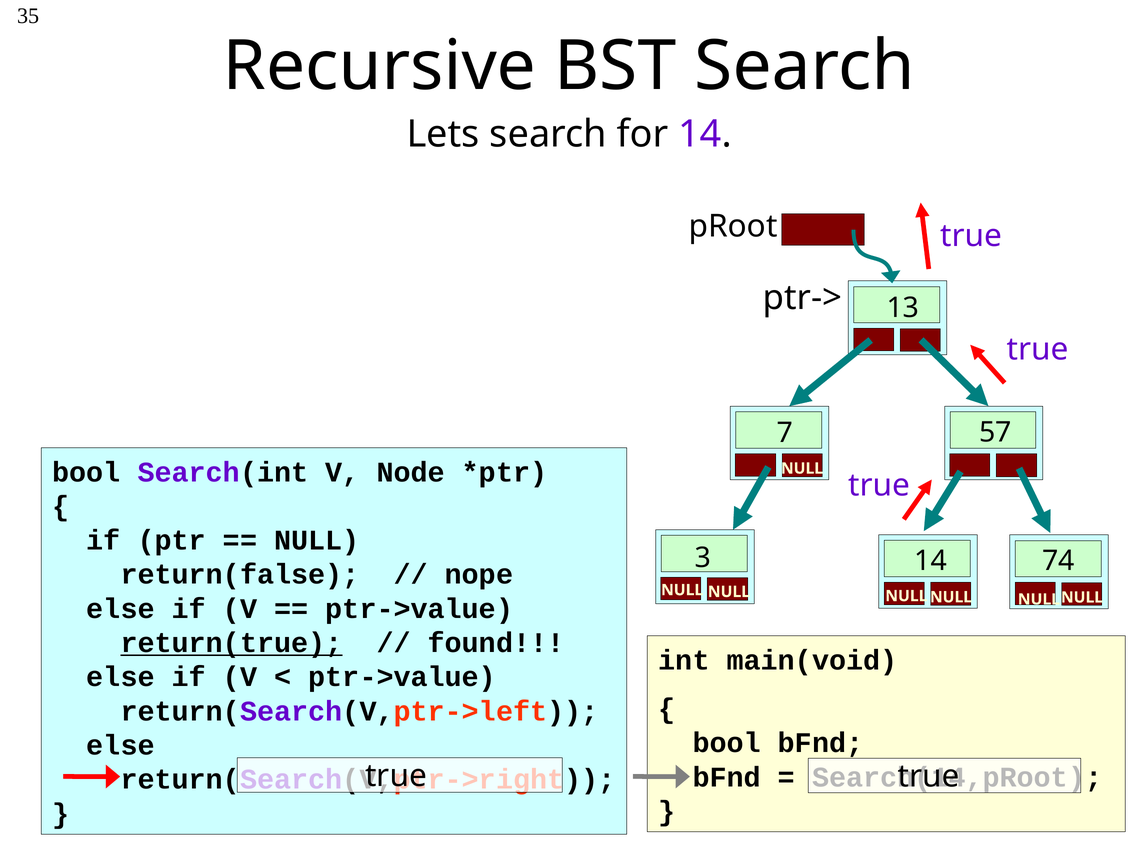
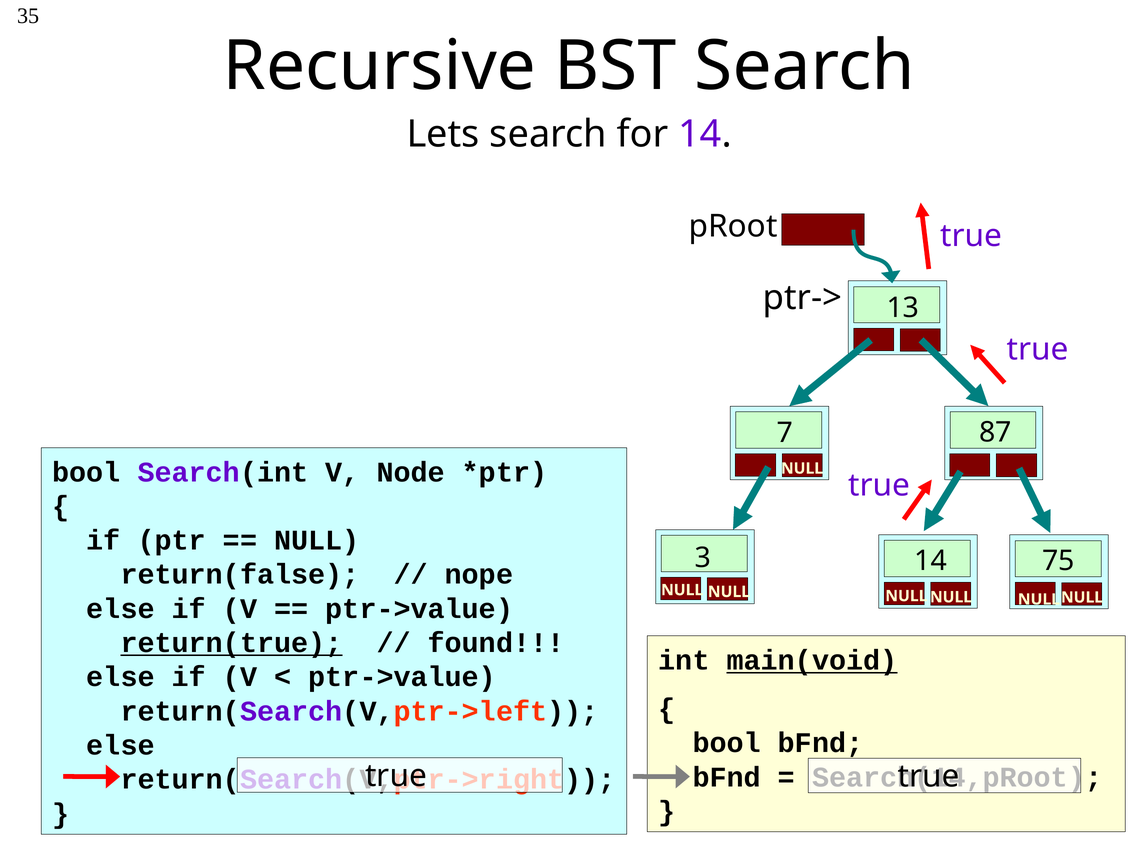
57: 57 -> 87
74: 74 -> 75
main(void underline: none -> present
